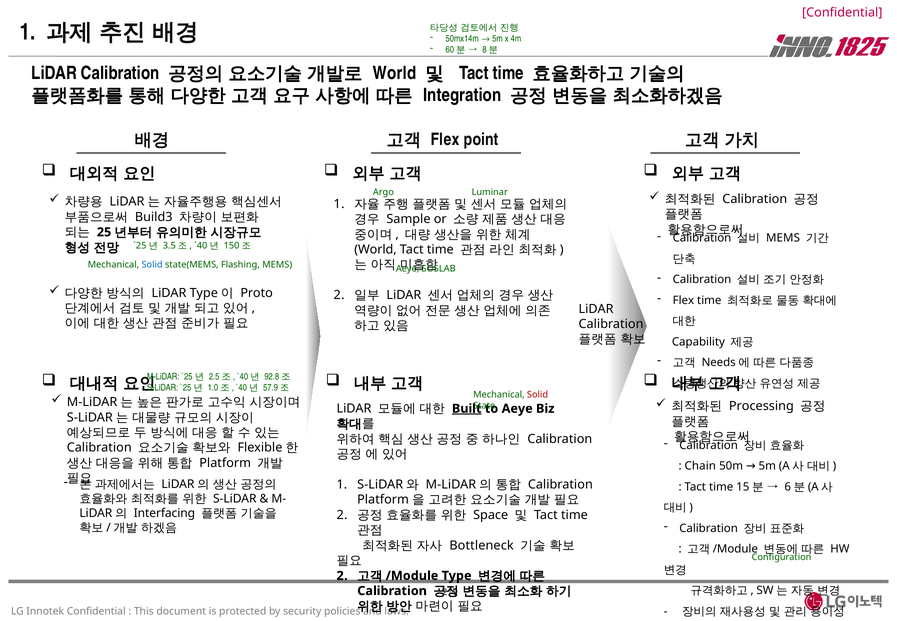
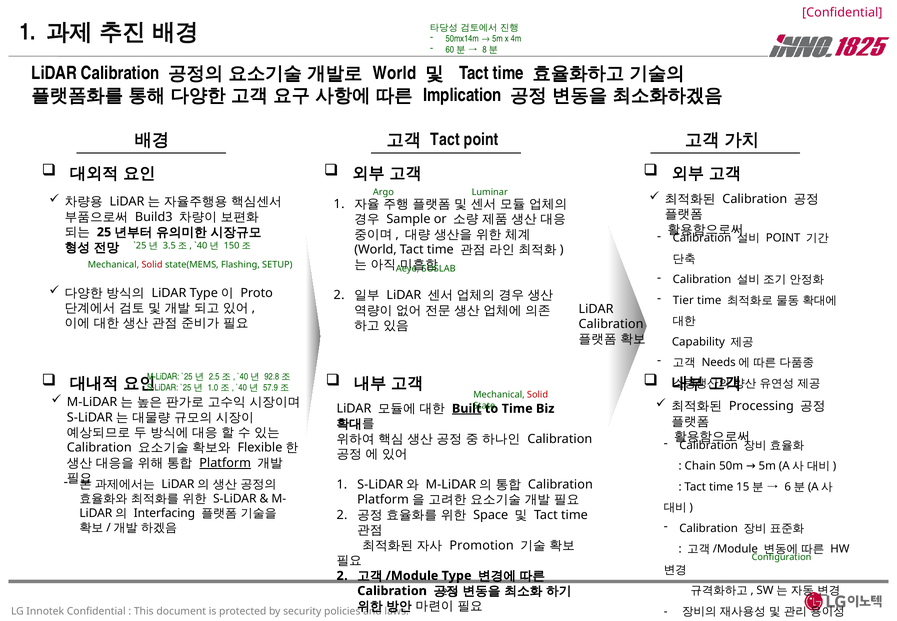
Integration: Integration -> Implication
Flex at (445, 140): Flex -> Tact
MEMS at (783, 238): MEMS -> POINT
Solid at (152, 265) colour: blue -> red
Flashing MEMS: MEMS -> SETUP
Flex at (683, 300): Flex -> Tier
Aeye at (517, 409): Aeye -> Time
Platform underline: none -> present
Bottleneck: Bottleneck -> Promotion
